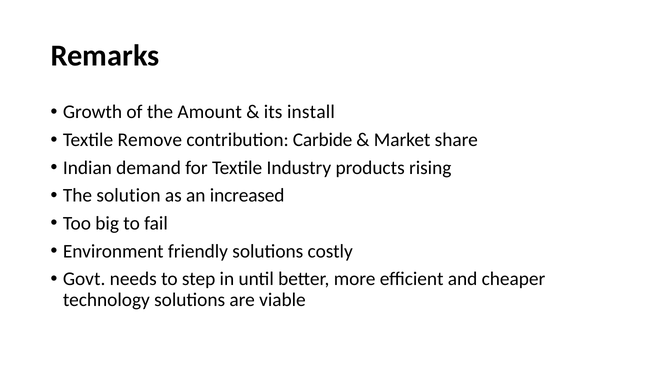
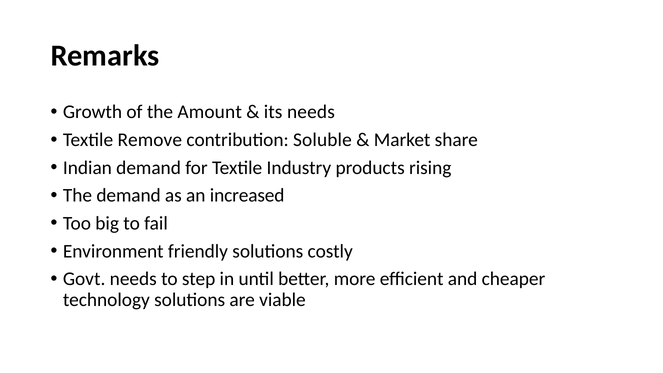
its install: install -> needs
Carbide: Carbide -> Soluble
The solution: solution -> demand
